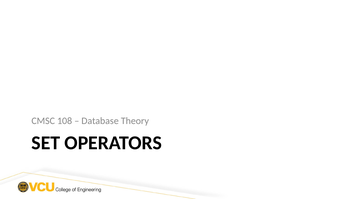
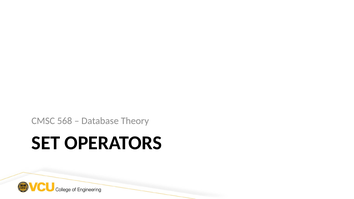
108: 108 -> 568
